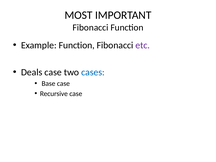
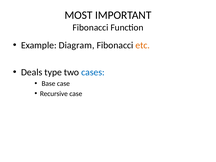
Example Function: Function -> Diagram
etc colour: purple -> orange
Deals case: case -> type
